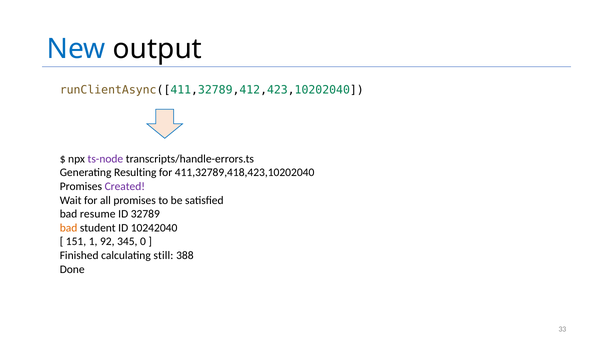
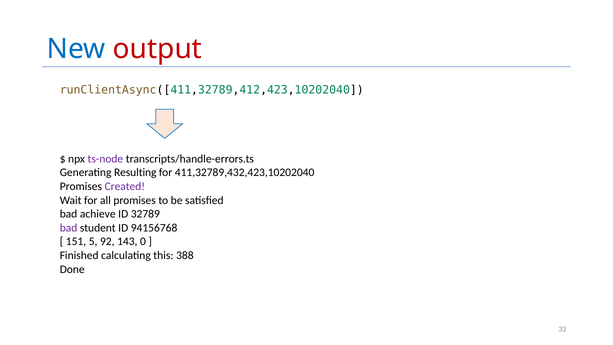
output colour: black -> red
411,32789,418,423,10202040: 411,32789,418,423,10202040 -> 411,32789,432,423,10202040
resume: resume -> achieve
bad at (69, 228) colour: orange -> purple
10242040: 10242040 -> 94156768
1: 1 -> 5
345: 345 -> 143
still: still -> this
